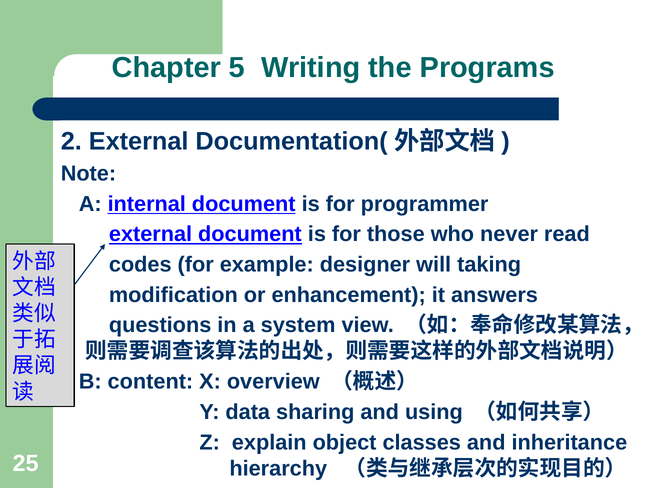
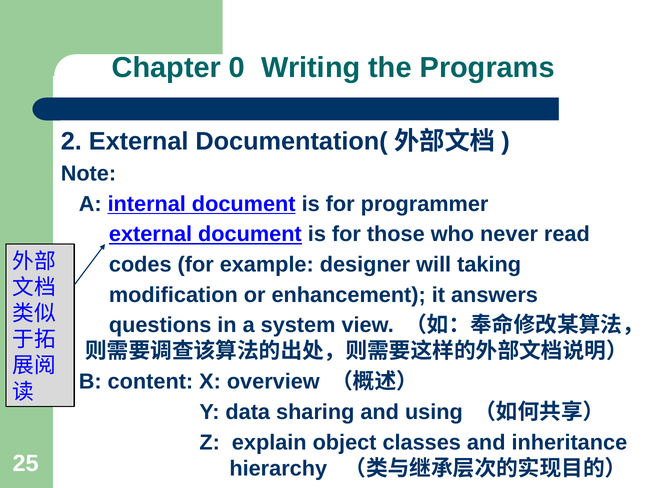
5: 5 -> 0
